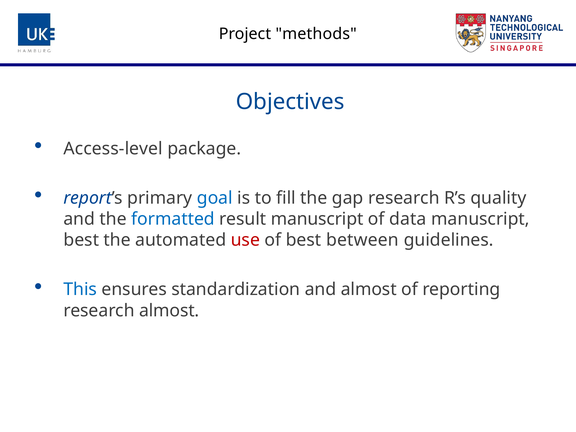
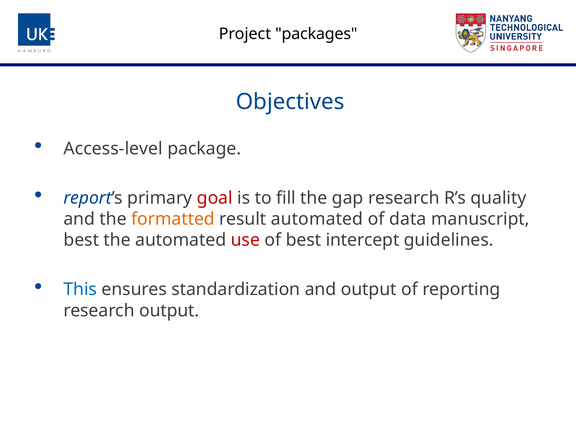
methods: methods -> packages
goal colour: blue -> red
formatted colour: blue -> orange
result manuscript: manuscript -> automated
between: between -> intercept
and almost: almost -> output
research almost: almost -> output
